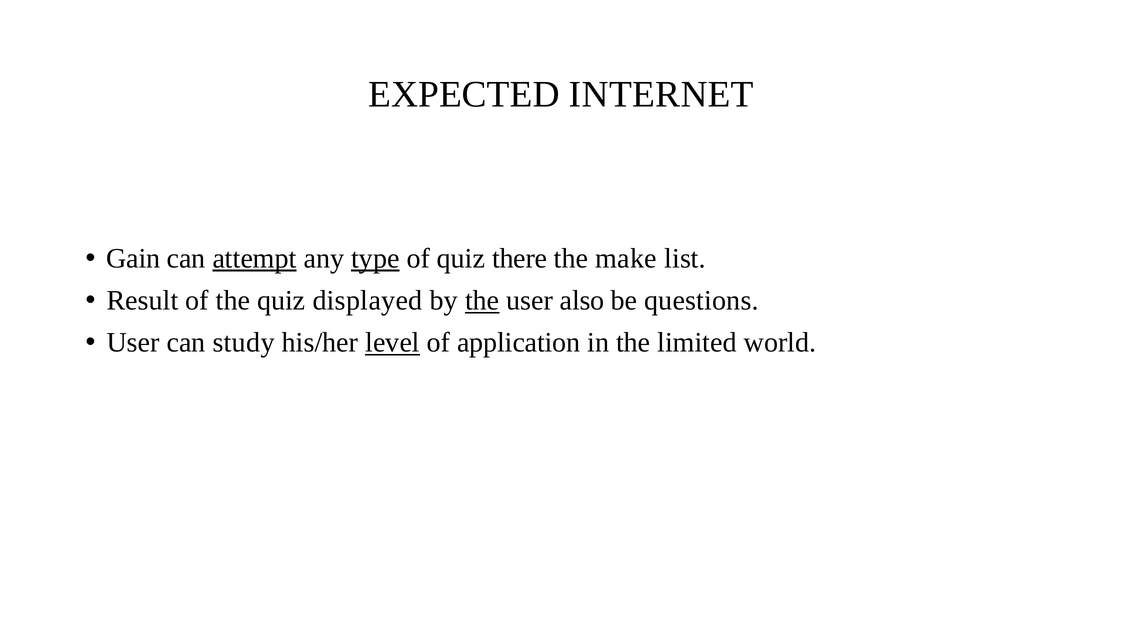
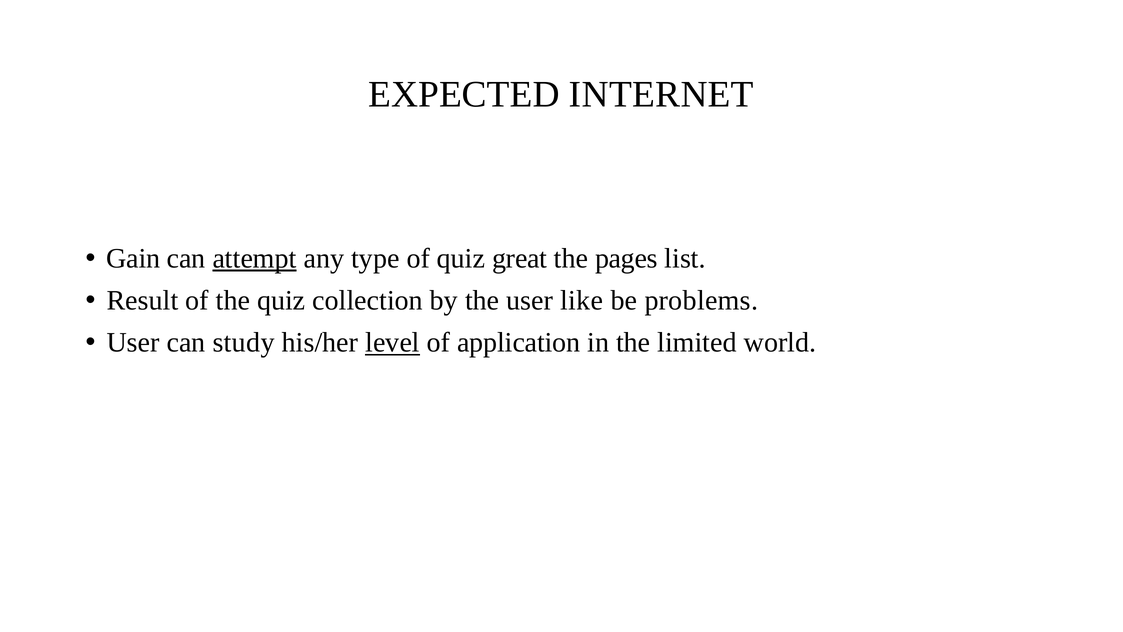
type underline: present -> none
there: there -> great
make: make -> pages
displayed: displayed -> collection
the at (482, 300) underline: present -> none
also: also -> like
questions: questions -> problems
